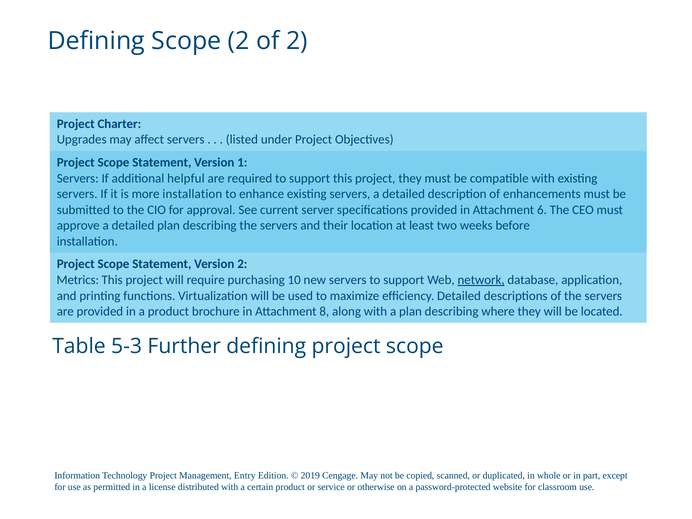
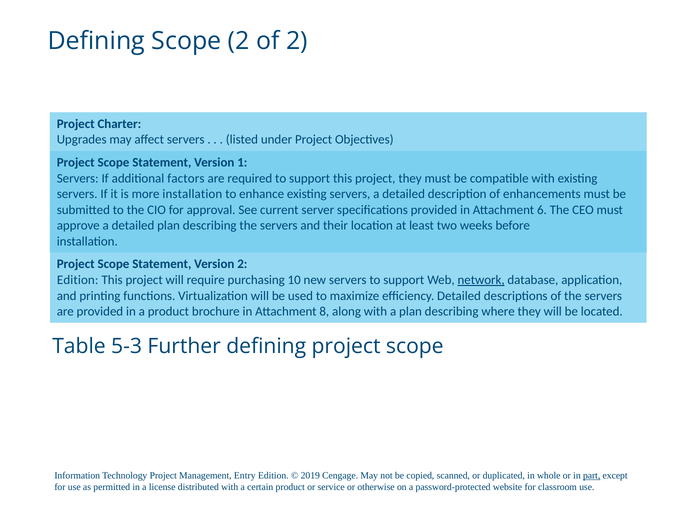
helpful: helpful -> factors
Metrics at (78, 280): Metrics -> Edition
part underline: none -> present
